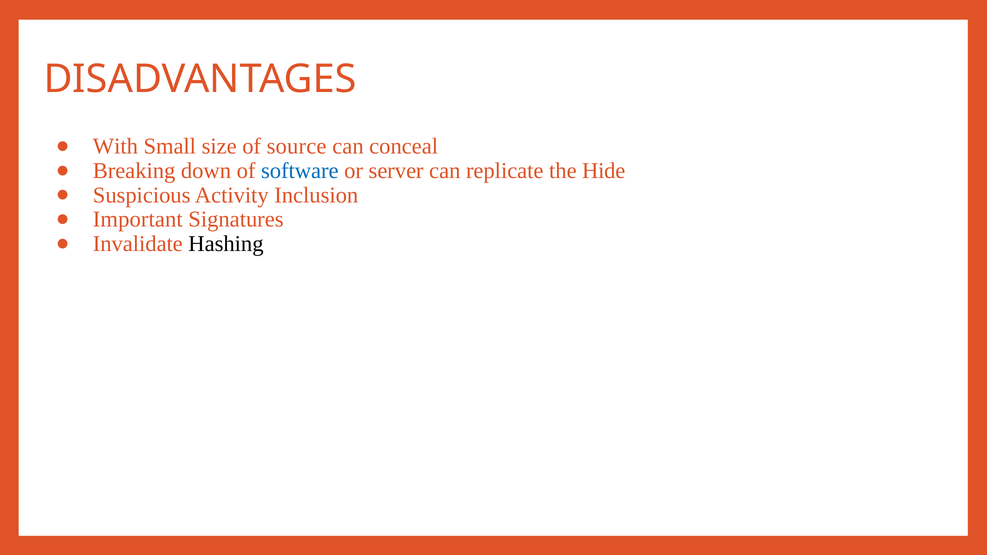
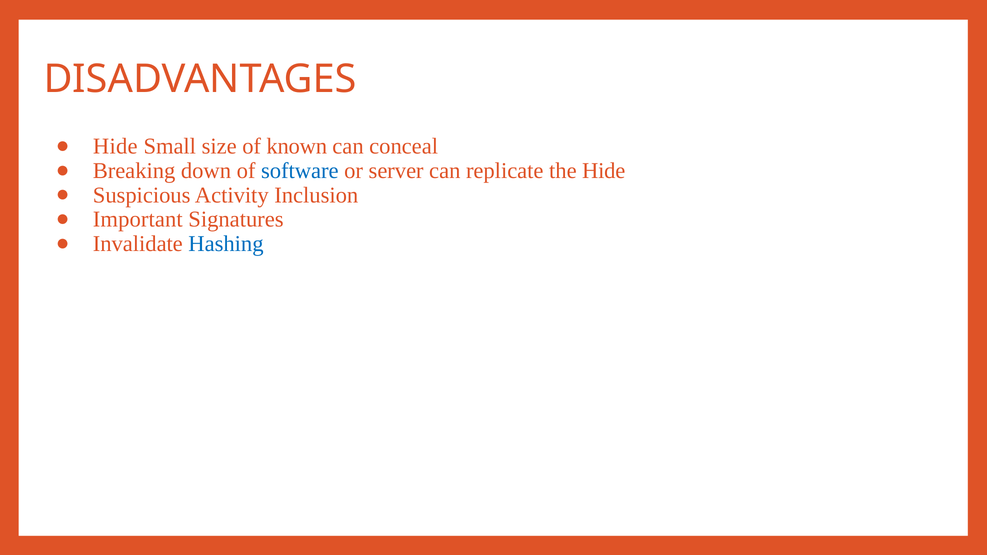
With at (115, 146): With -> Hide
source: source -> known
Hashing colour: black -> blue
